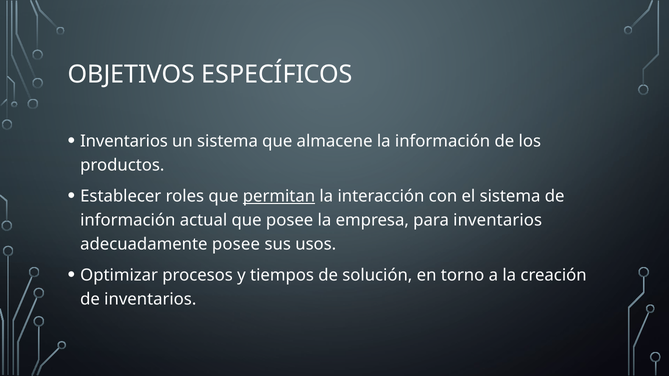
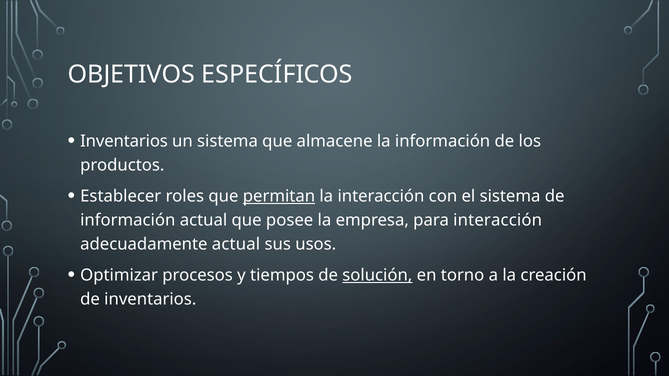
para inventarios: inventarios -> interacción
adecuadamente posee: posee -> actual
solución underline: none -> present
